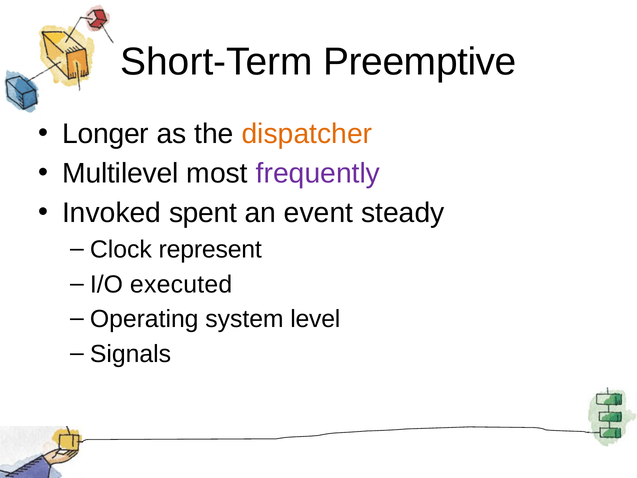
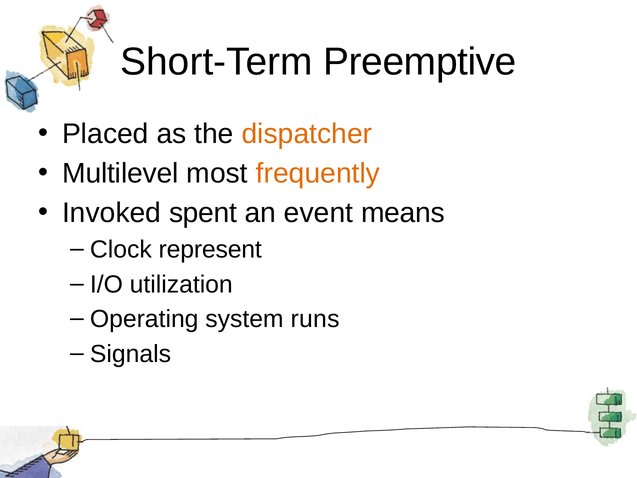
Longer: Longer -> Placed
frequently colour: purple -> orange
steady: steady -> means
executed: executed -> utilization
level: level -> runs
